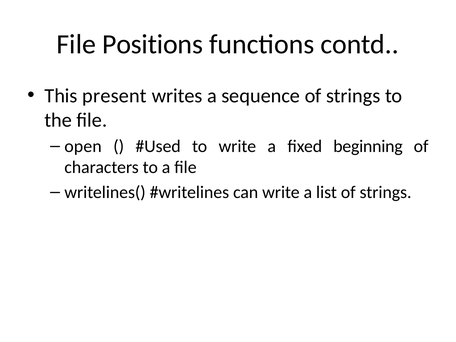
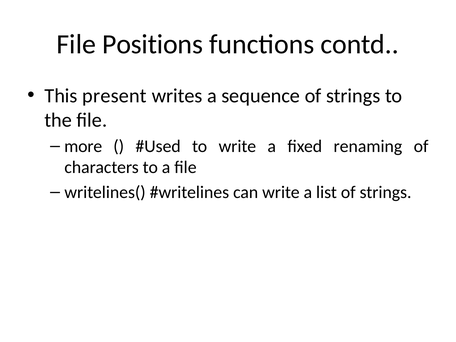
open: open -> more
beginning: beginning -> renaming
